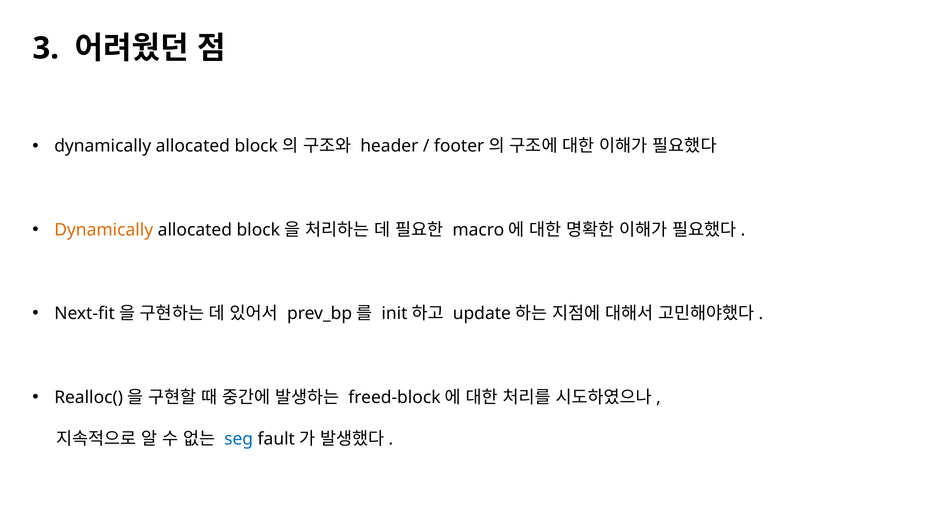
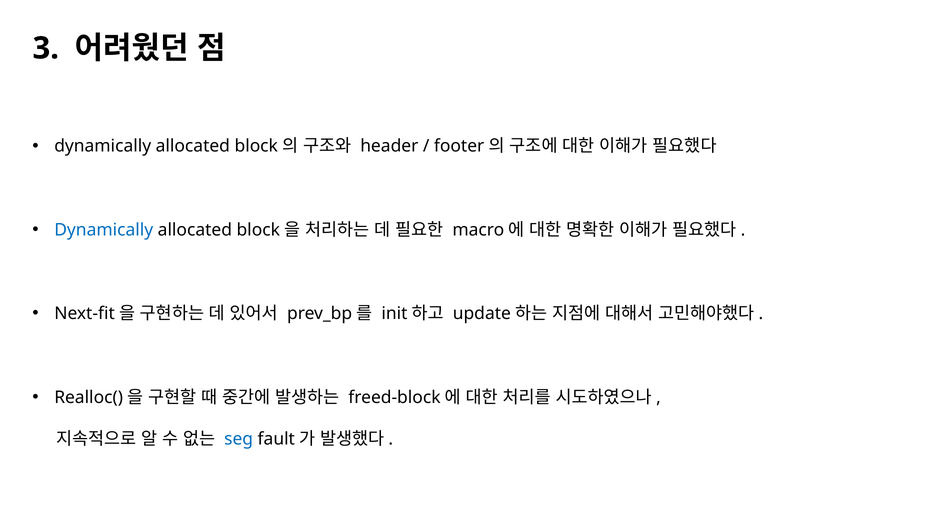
Dynamically at (104, 230) colour: orange -> blue
